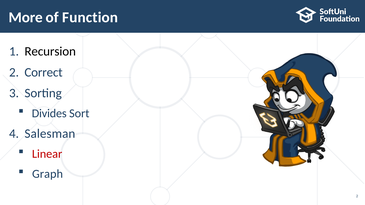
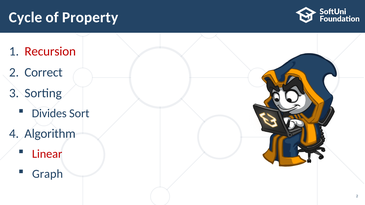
More: More -> Cycle
Function: Function -> Property
Recursion colour: black -> red
Salesman: Salesman -> Algorithm
